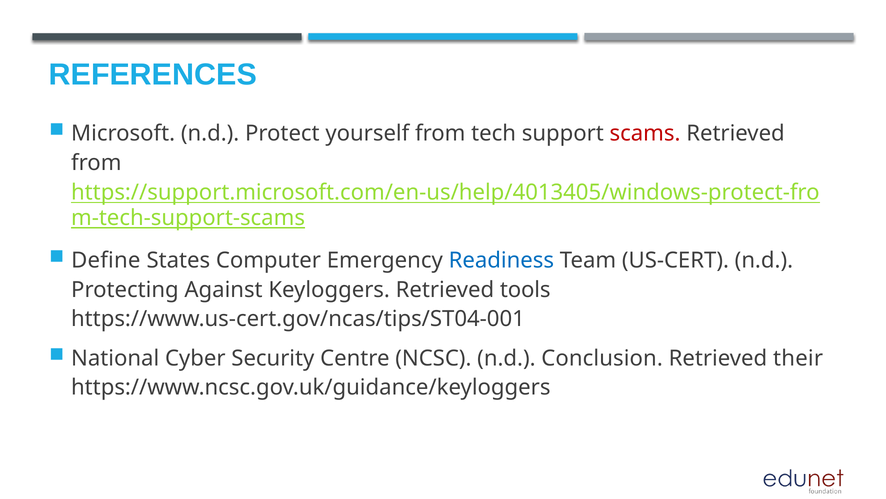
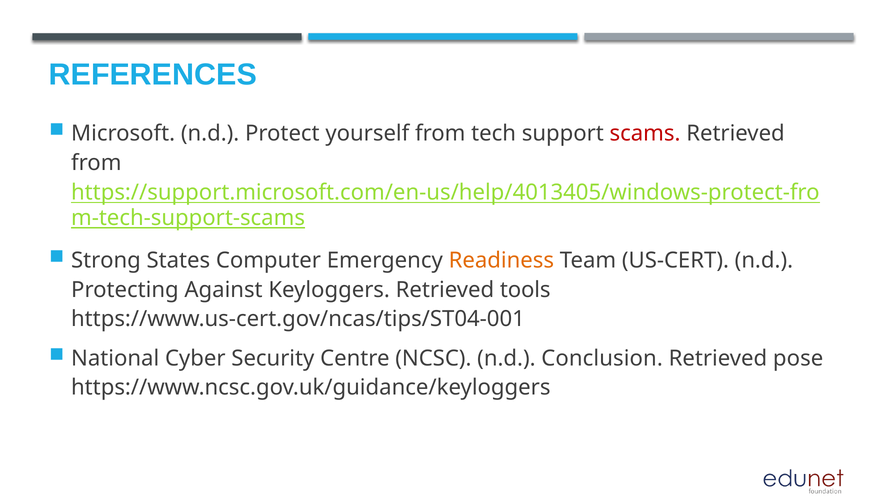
Define: Define -> Strong
Readiness colour: blue -> orange
their: their -> pose
